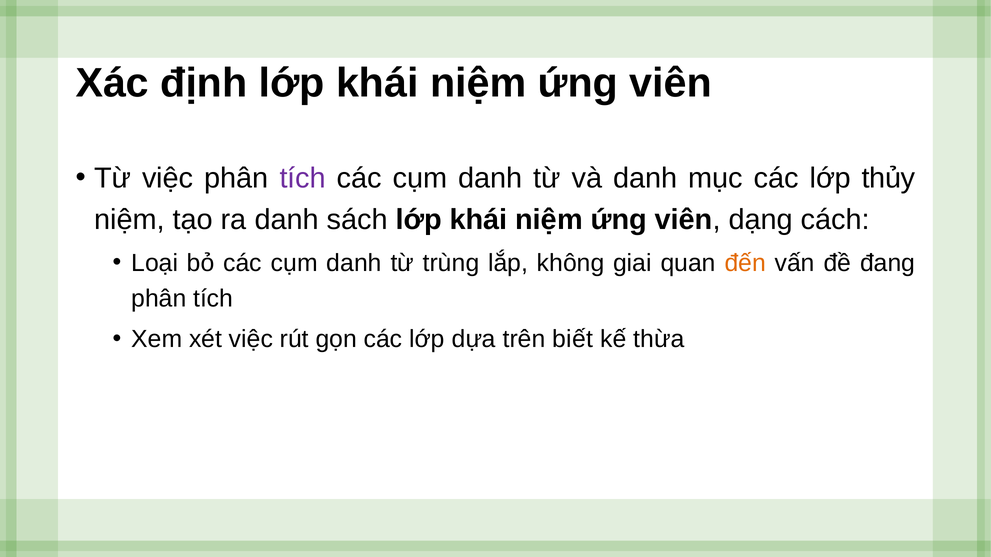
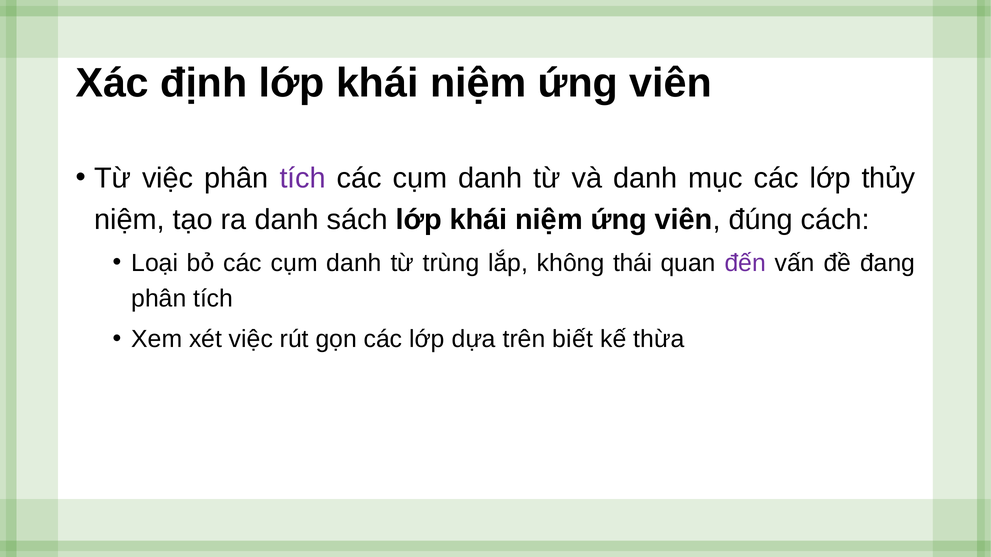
dạng: dạng -> đúng
giai: giai -> thái
đến colour: orange -> purple
